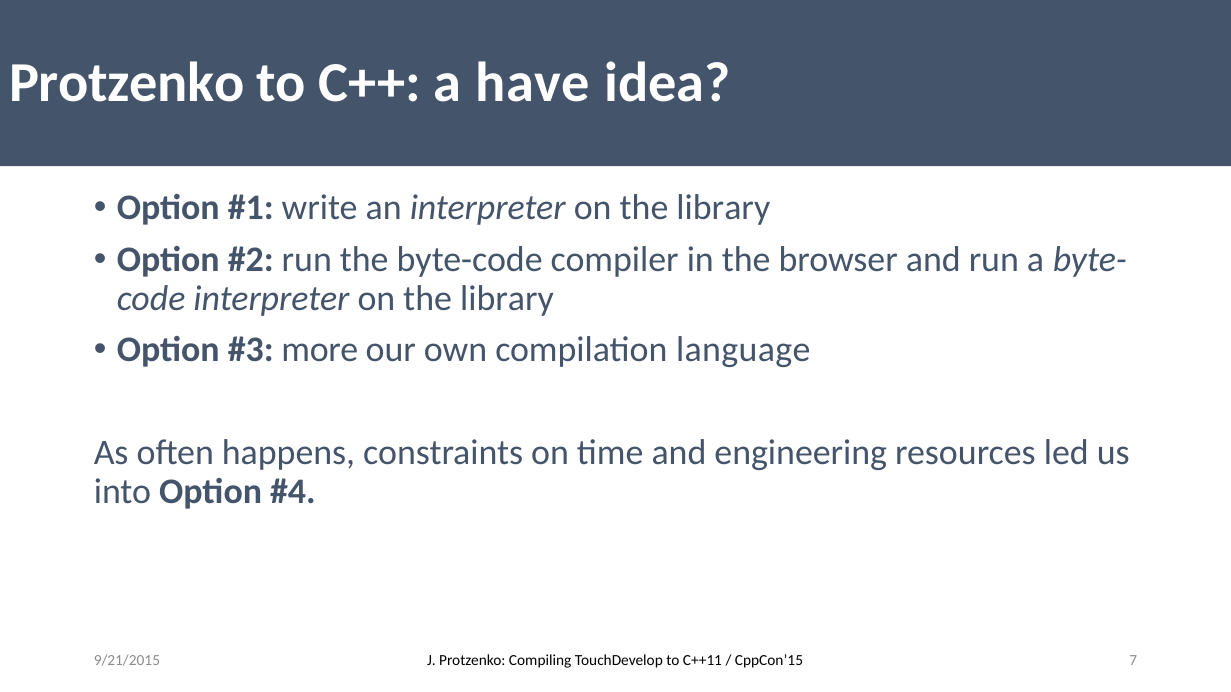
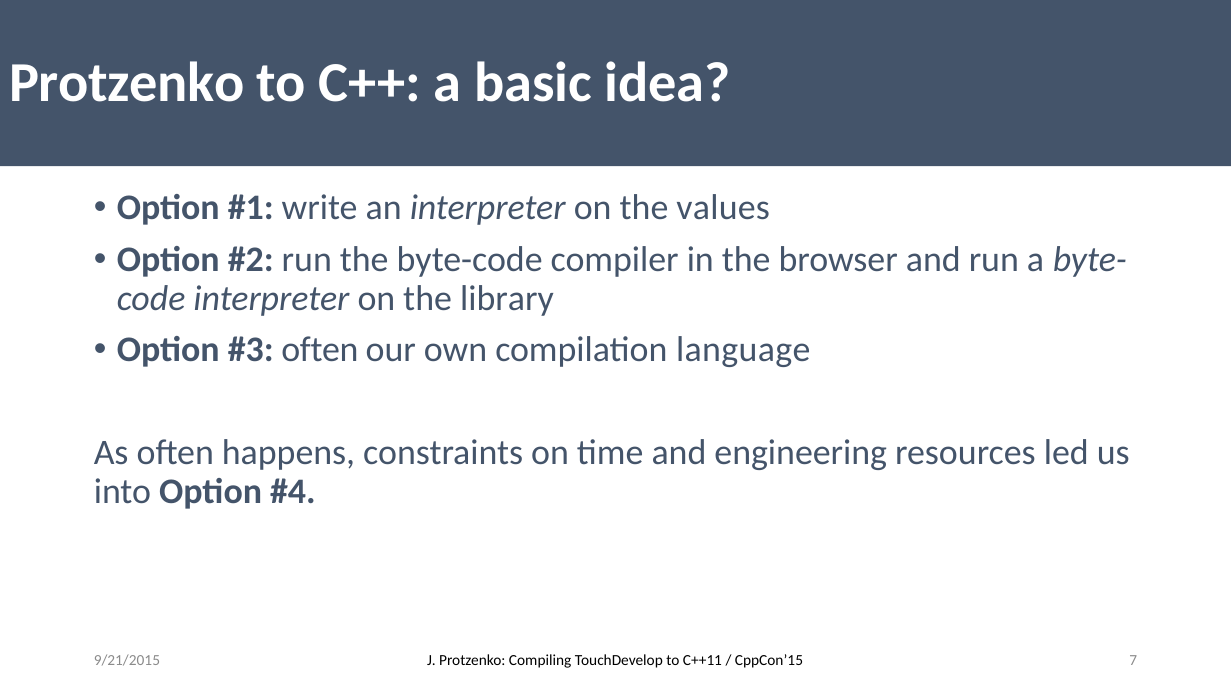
have: have -> basic
library at (723, 208): library -> values
more at (320, 350): more -> often
